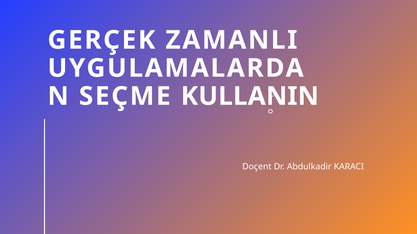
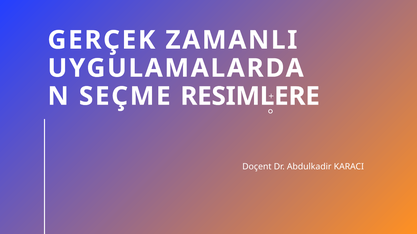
KULLANIN: KULLANIN -> RESIMLERE
